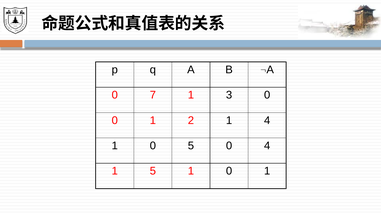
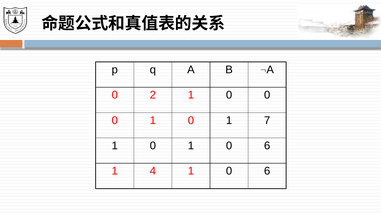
7: 7 -> 2
3 at (229, 95): 3 -> 0
2 at (191, 121): 2 -> 0
1 4: 4 -> 7
5 at (191, 146): 5 -> 1
4 at (267, 146): 4 -> 6
1 5: 5 -> 4
1 at (267, 171): 1 -> 6
